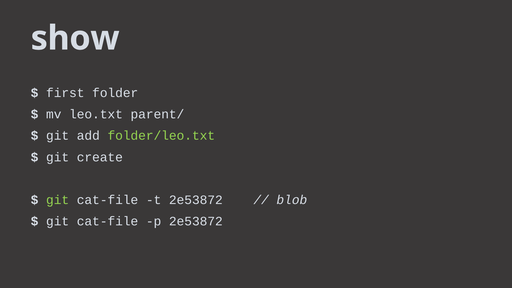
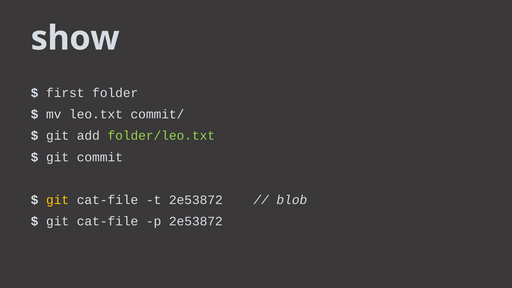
parent/: parent/ -> commit/
create: create -> commit
git at (58, 200) colour: light green -> yellow
